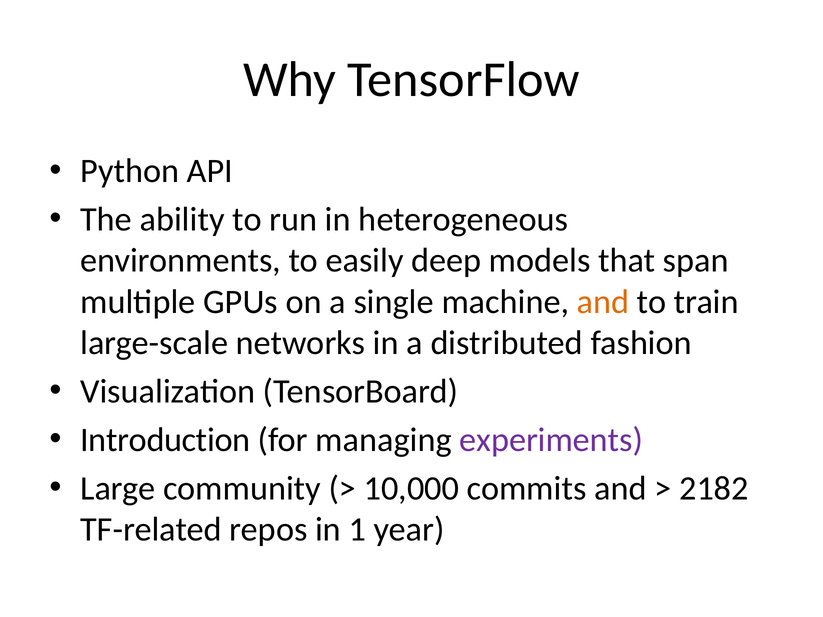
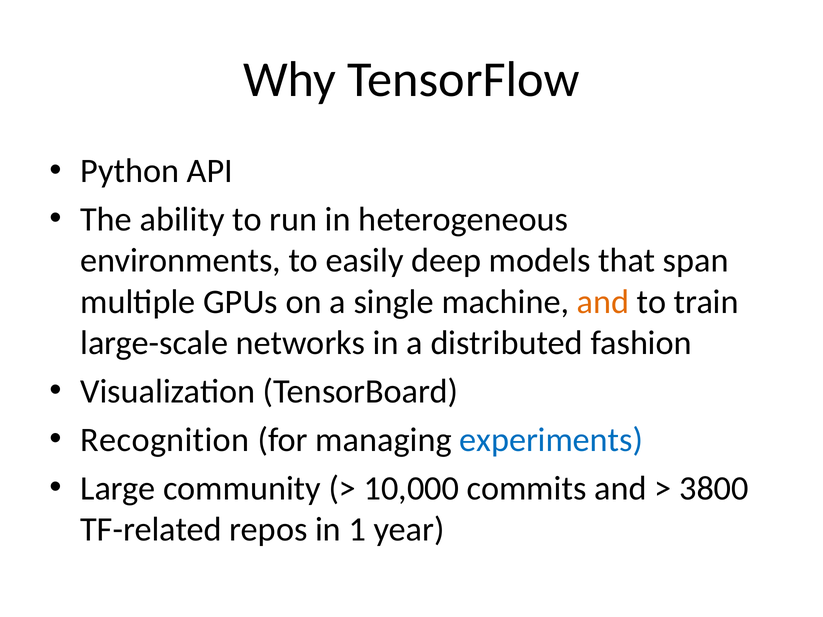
Introduction: Introduction -> Recognition
experiments colour: purple -> blue
2182: 2182 -> 3800
